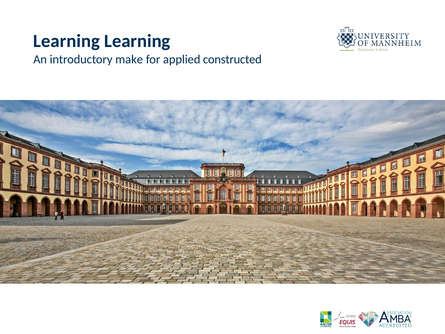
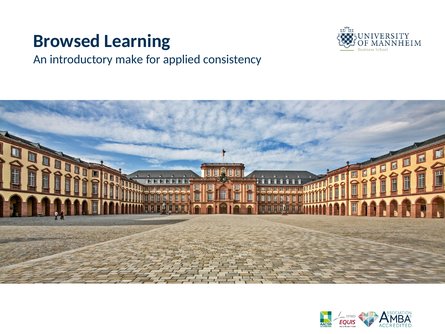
Learning at (67, 41): Learning -> Browsed
constructed: constructed -> consistency
